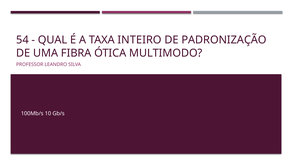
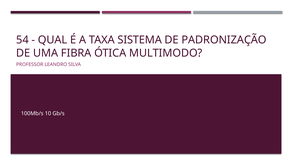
INTEIRO: INTEIRO -> SISTEMA
